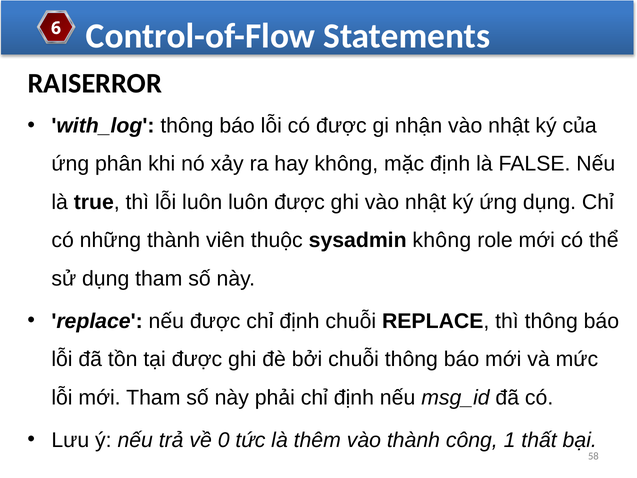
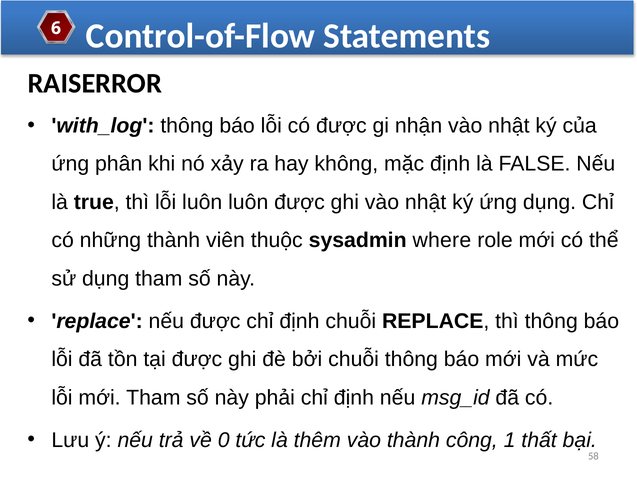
sysadmin không: không -> where
